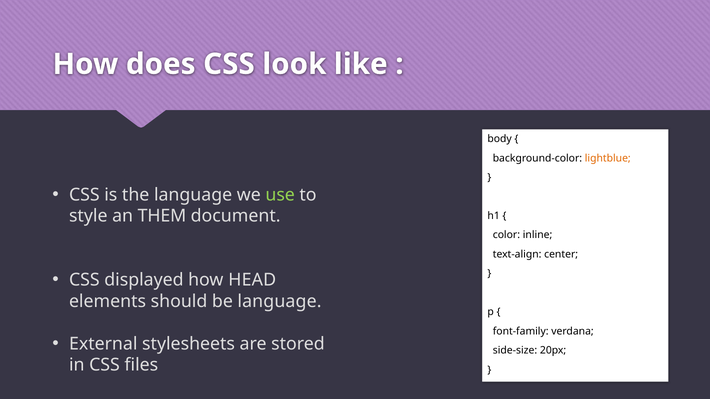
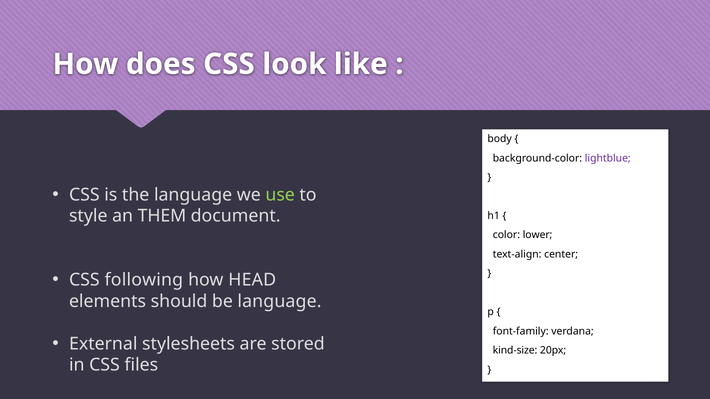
lightblue colour: orange -> purple
inline: inline -> lower
displayed: displayed -> following
side-size: side-size -> kind-size
